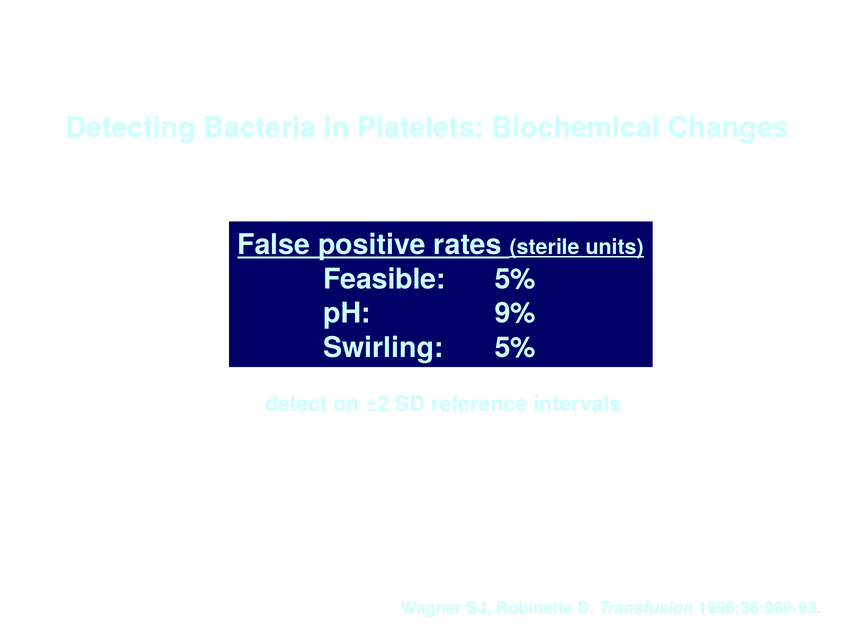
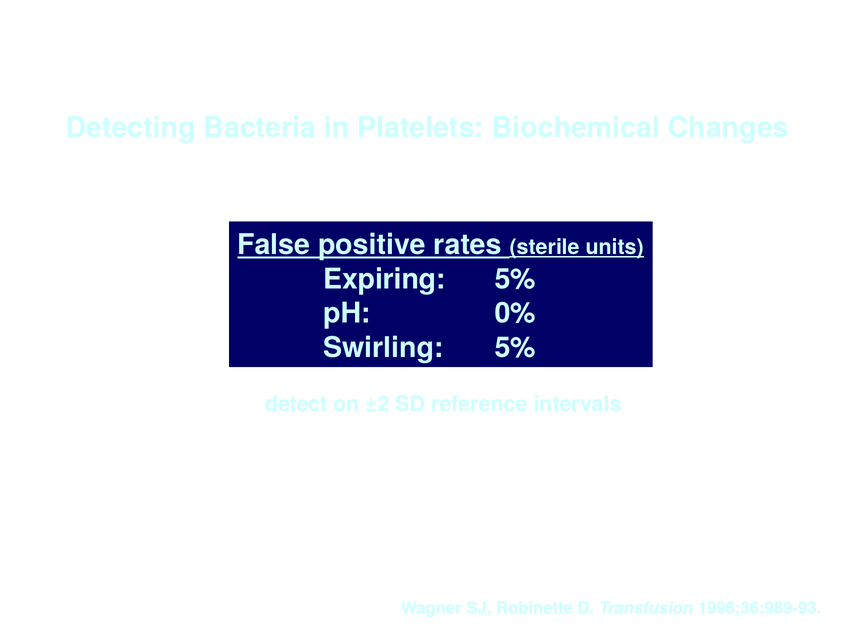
Feasible: Feasible -> Expiring
9%: 9% -> 0%
